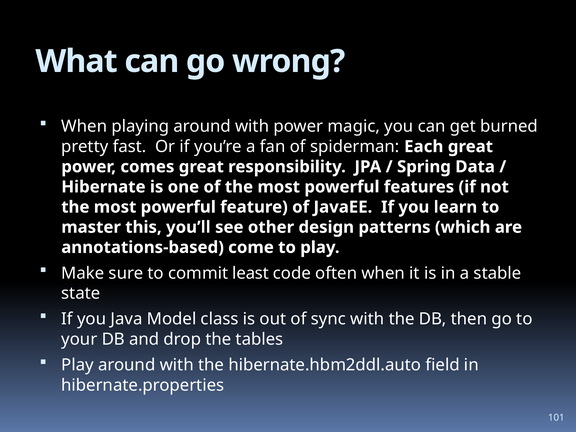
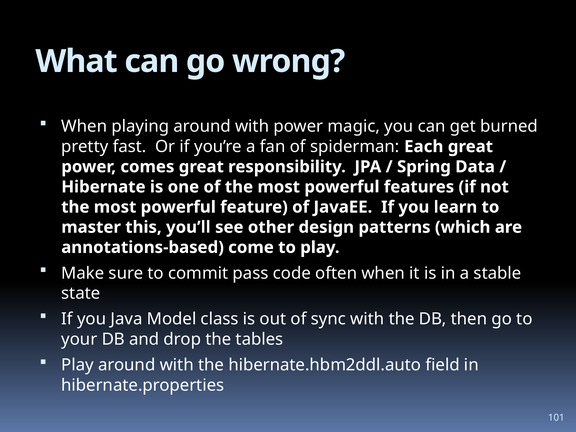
least: least -> pass
